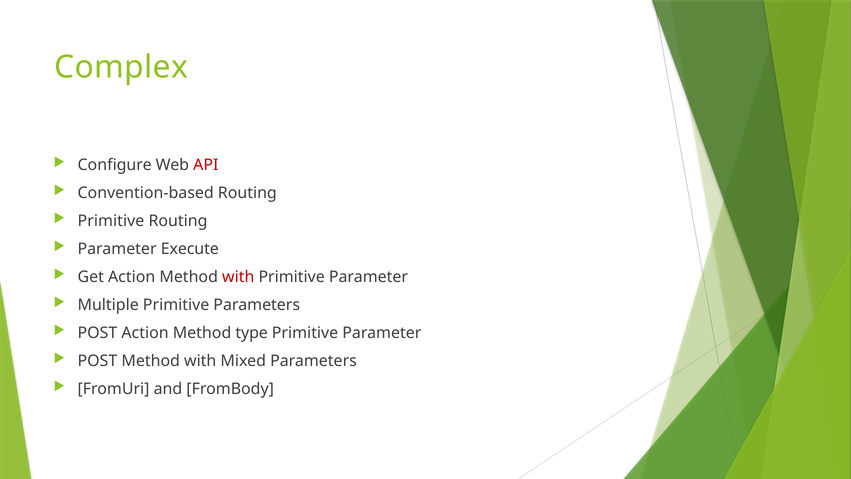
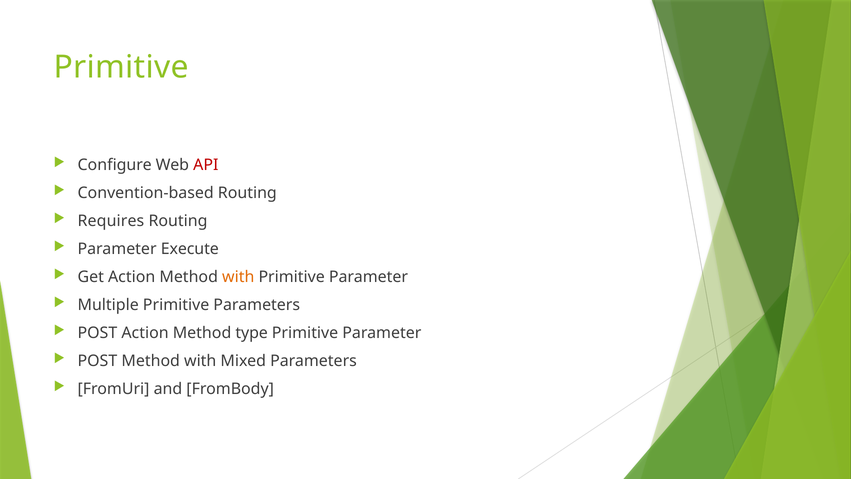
Complex at (121, 67): Complex -> Primitive
Primitive at (111, 221): Primitive -> Requires
with at (238, 277) colour: red -> orange
